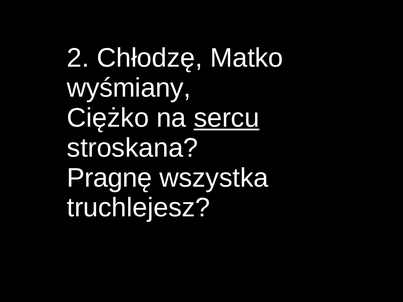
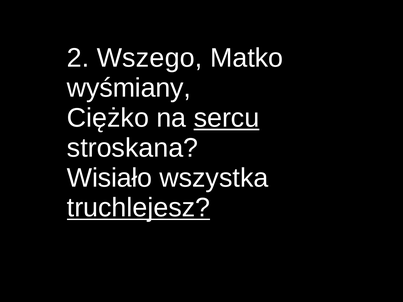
Chłodzę: Chłodzę -> Wszego
Pragnę: Pragnę -> Wisiało
truchlejesz underline: none -> present
